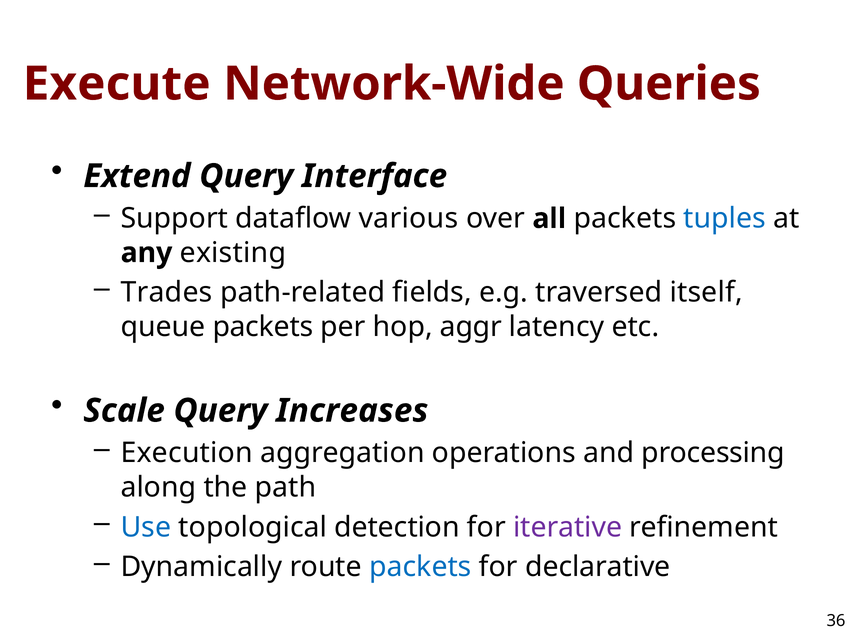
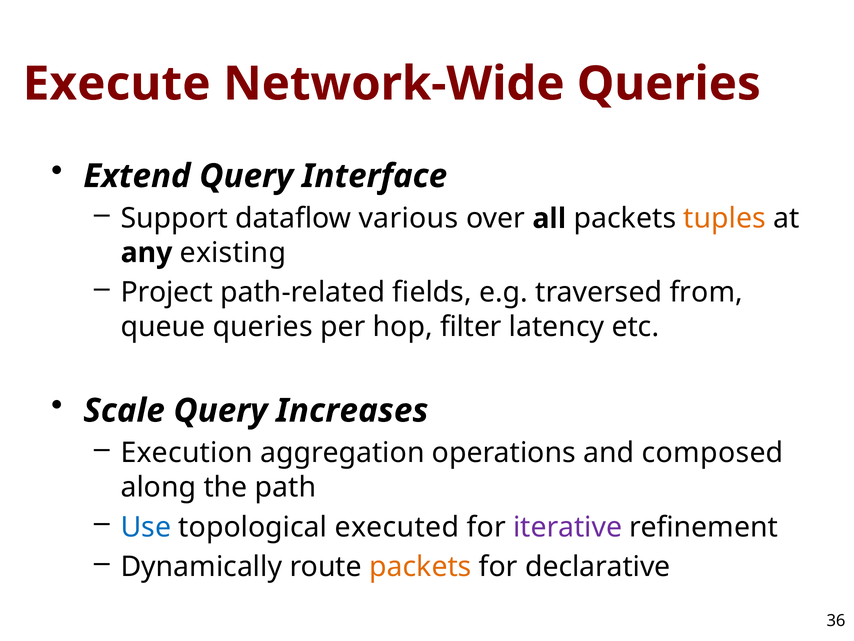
tuples colour: blue -> orange
Trades: Trades -> Project
itself: itself -> from
queue packets: packets -> queries
aggr: aggr -> filter
processing: processing -> composed
detection: detection -> executed
packets at (420, 567) colour: blue -> orange
